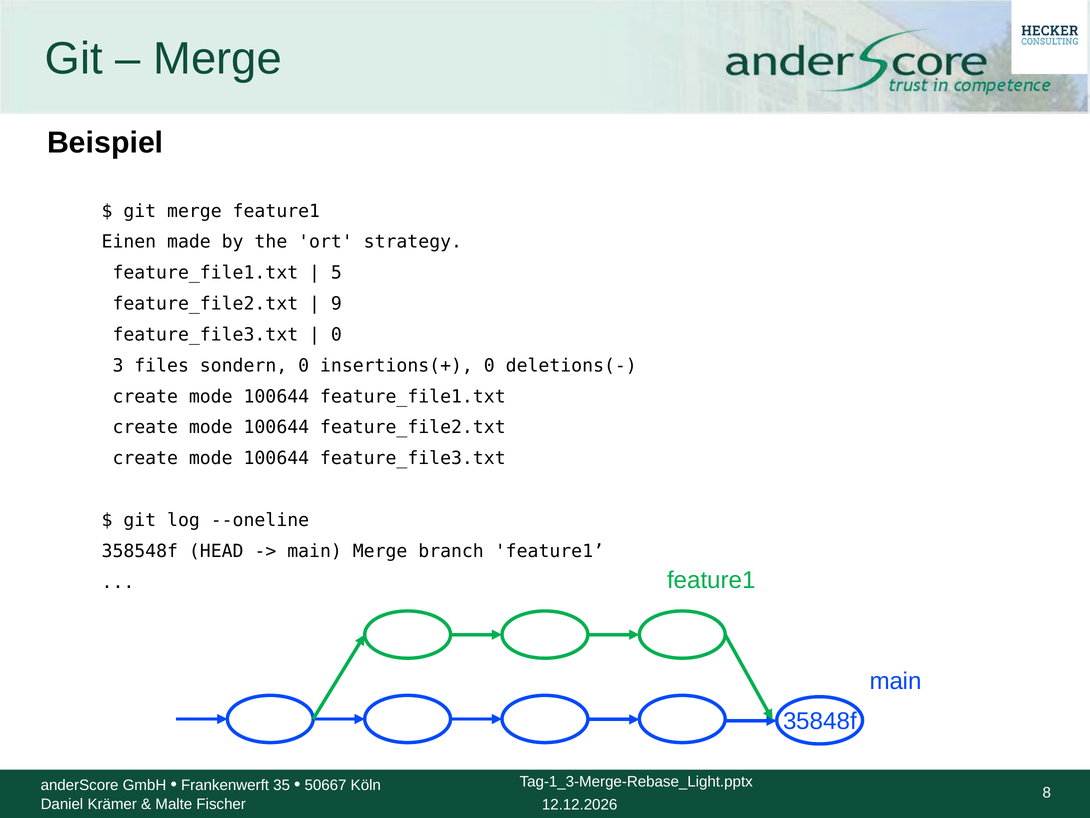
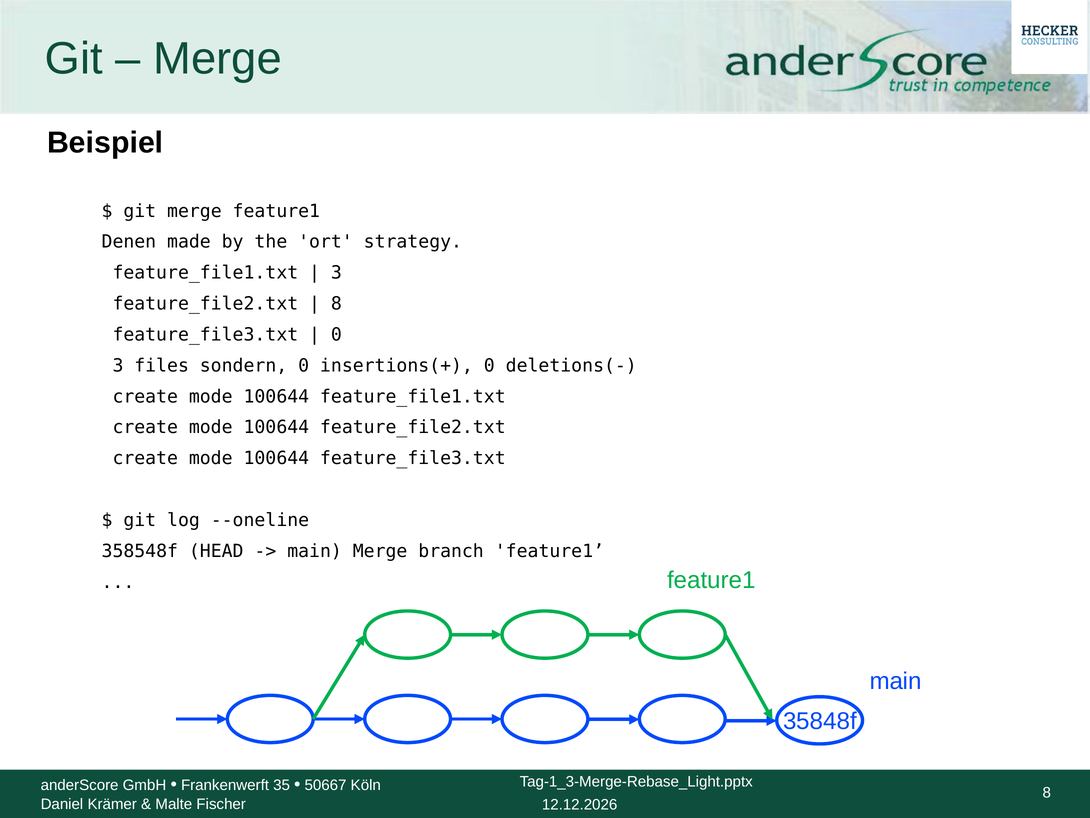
Einen: Einen -> Denen
5 at (336, 273): 5 -> 3
9 at (336, 304): 9 -> 8
